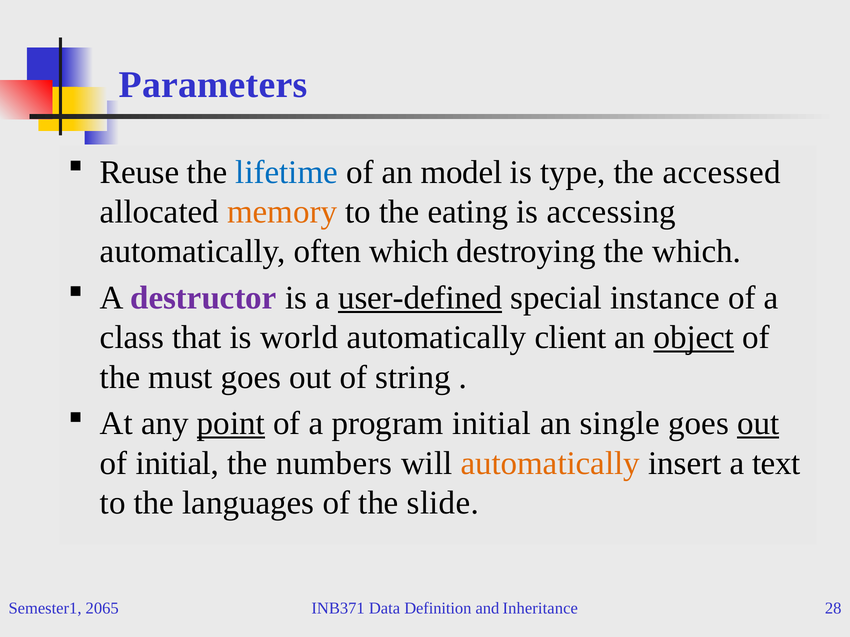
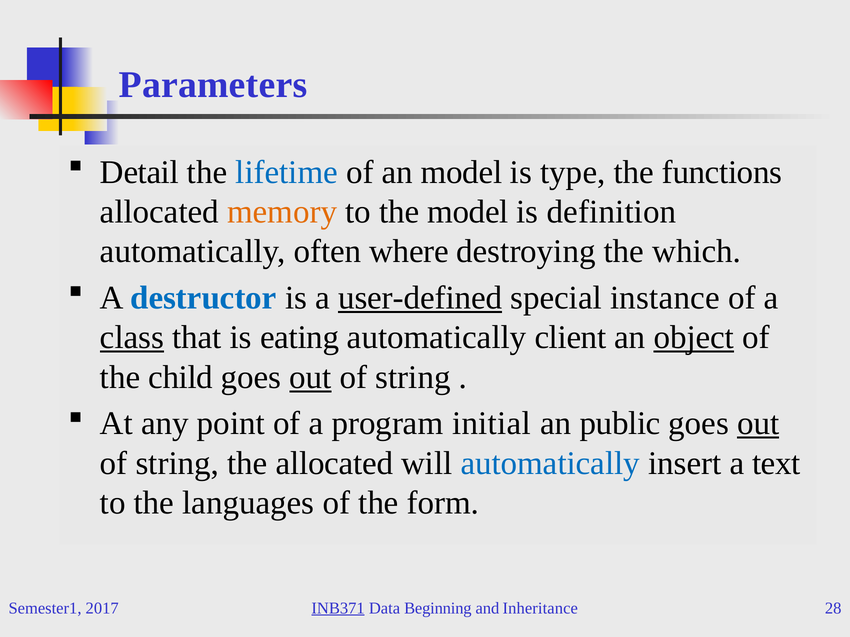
Reuse: Reuse -> Detail
accessed: accessed -> functions
the eating: eating -> model
accessing: accessing -> definition
often which: which -> where
destructor colour: purple -> blue
class underline: none -> present
world: world -> eating
must: must -> child
out at (310, 377) underline: none -> present
point underline: present -> none
single: single -> public
initial at (177, 463): initial -> string
the numbers: numbers -> allocated
automatically at (550, 463) colour: orange -> blue
slide: slide -> form
2065: 2065 -> 2017
INB371 underline: none -> present
Definition: Definition -> Beginning
